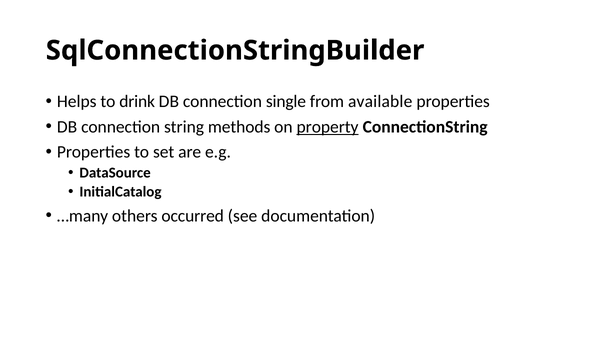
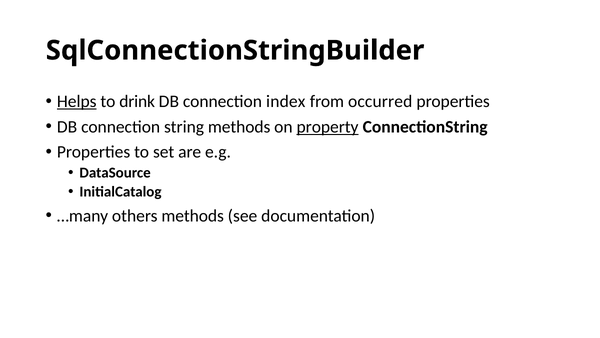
Helps underline: none -> present
single: single -> index
available: available -> occurred
others occurred: occurred -> methods
